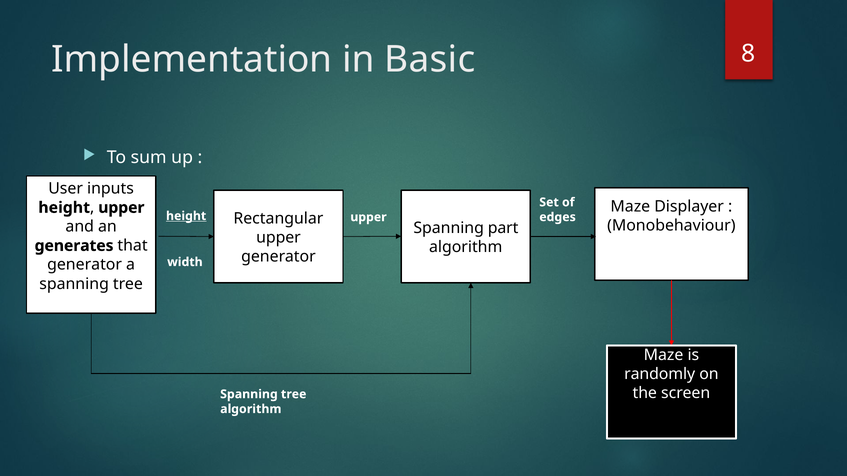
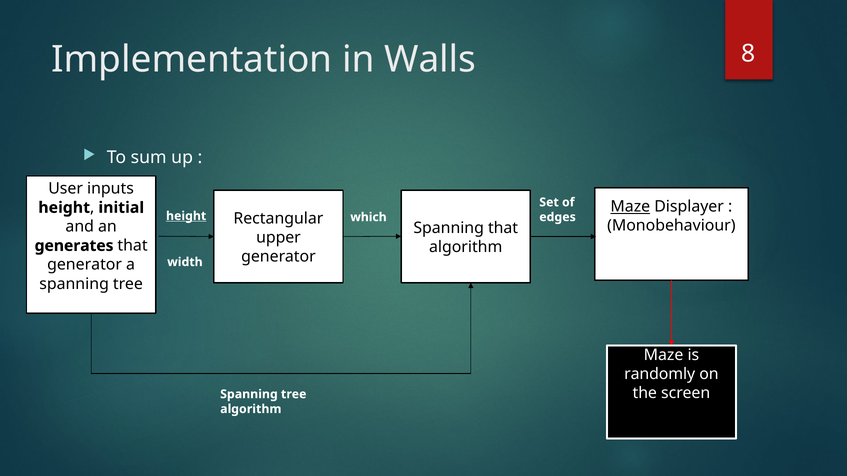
Basic: Basic -> Walls
Maze at (630, 207) underline: none -> present
upper at (121, 208): upper -> initial
upper at (368, 217): upper -> which
Spanning part: part -> that
